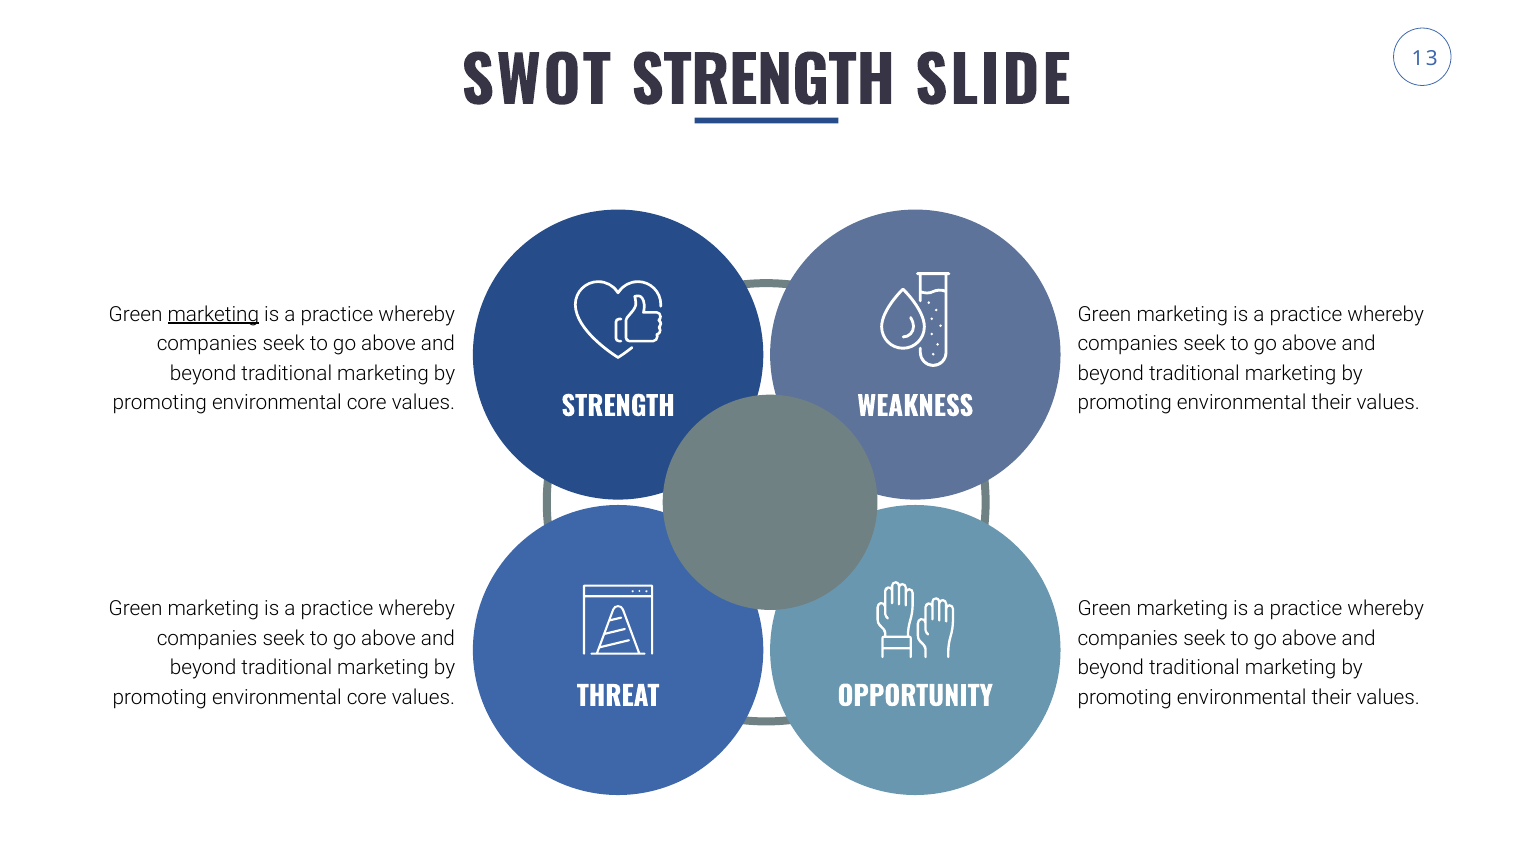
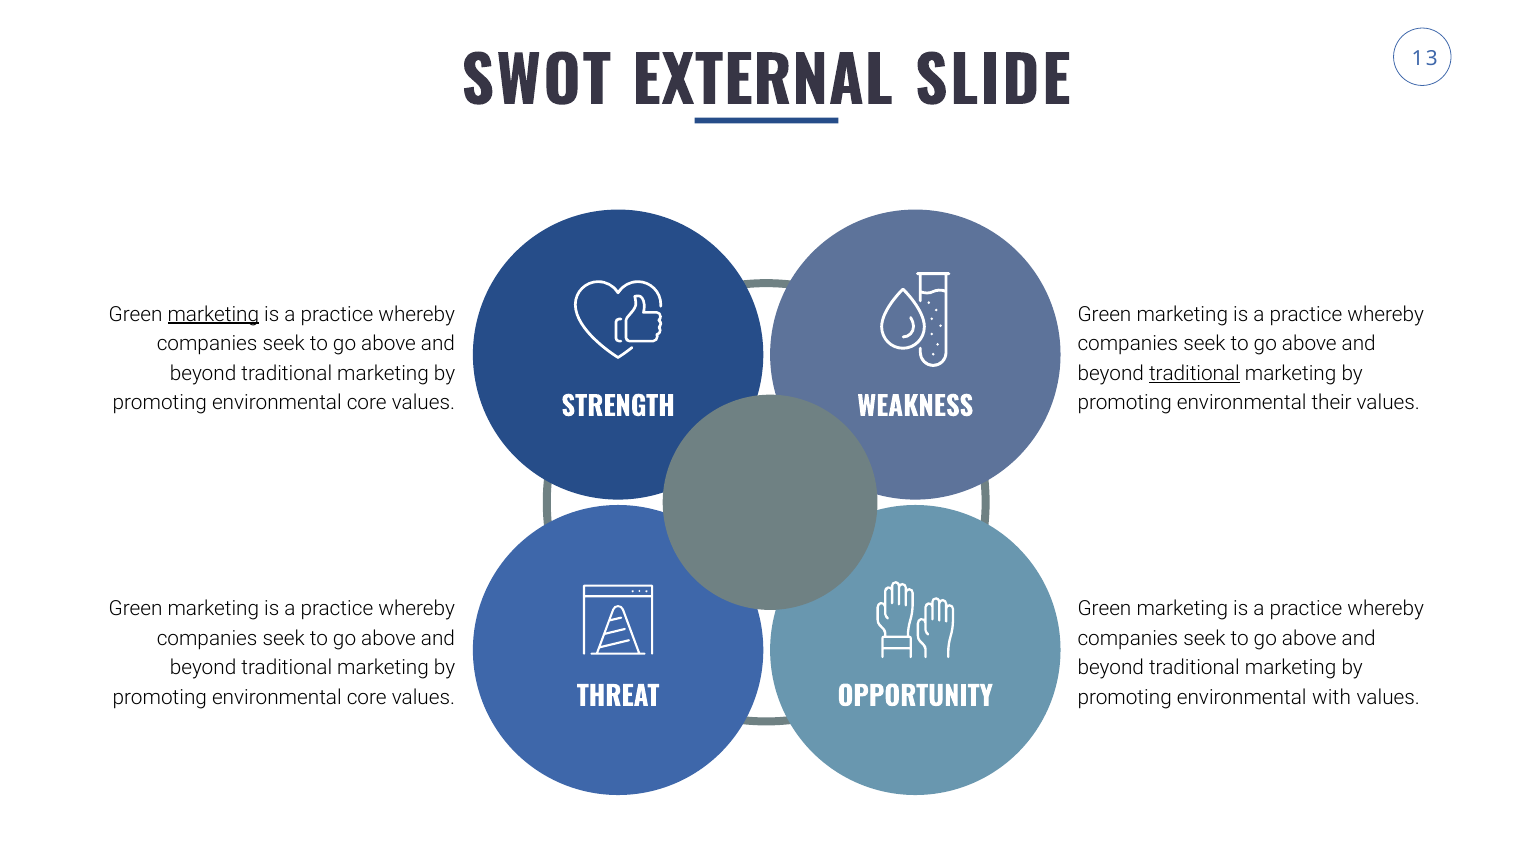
SWOT STRENGTH: STRENGTH -> EXTERNAL
traditional at (1194, 373) underline: none -> present
their at (1332, 698): their -> with
